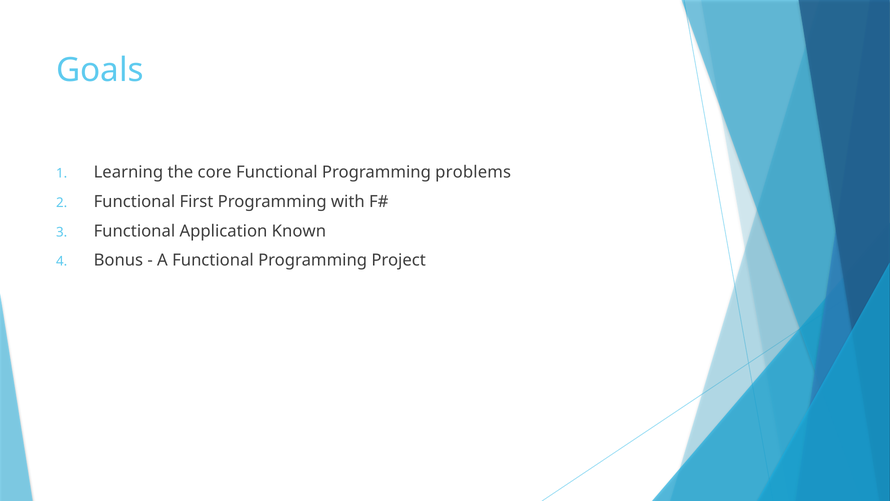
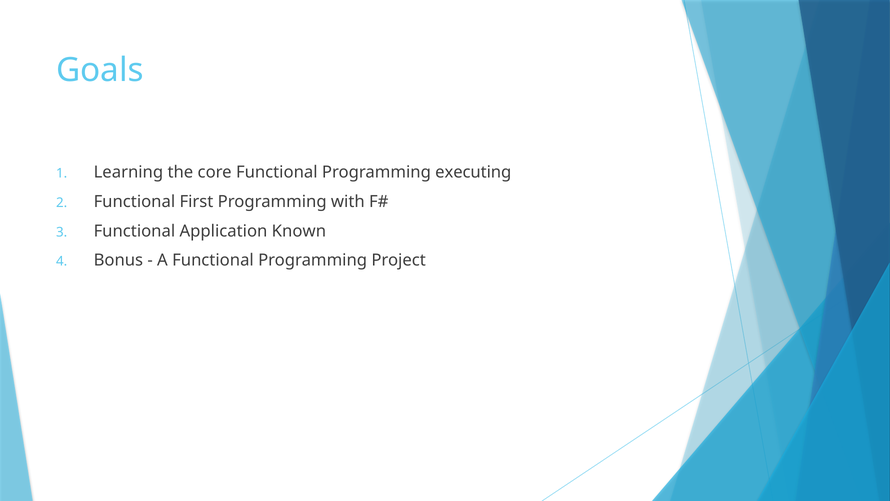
problems: problems -> executing
